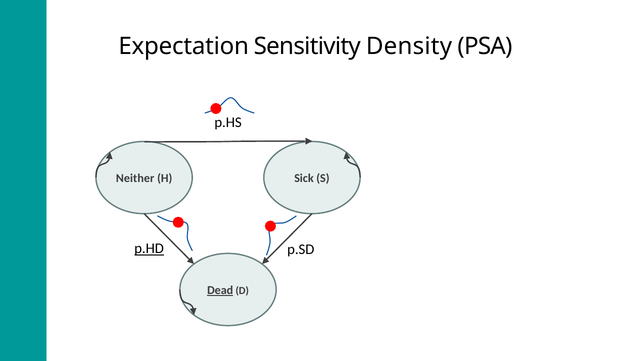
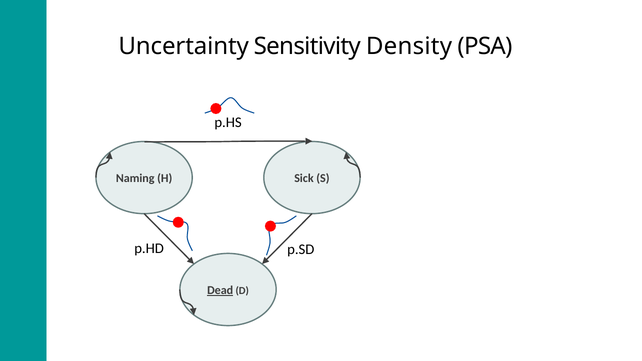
Expectation: Expectation -> Uncertainty
Neither: Neither -> Naming
p.HD underline: present -> none
